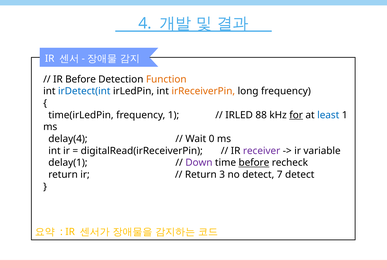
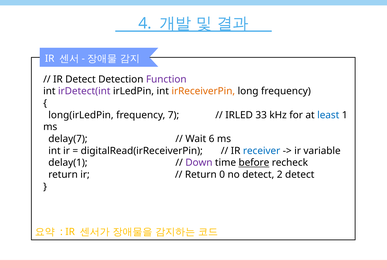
IR Before: Before -> Detect
Function colour: orange -> purple
irDetect(int colour: blue -> purple
time(irLedPin: time(irLedPin -> long(irLedPin
frequency 1: 1 -> 7
88: 88 -> 33
for underline: present -> none
delay(4: delay(4 -> delay(7
0: 0 -> 6
receiver colour: purple -> blue
3: 3 -> 0
7: 7 -> 2
